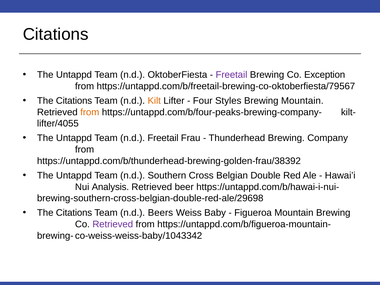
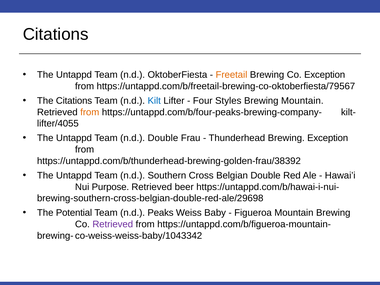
Freetail at (231, 75) colour: purple -> orange
Kilt colour: orange -> blue
n.d Freetail: Freetail -> Double
Brewing Company: Company -> Exception
Analysis: Analysis -> Purpose
Citations at (74, 213): Citations -> Potential
Beers: Beers -> Peaks
